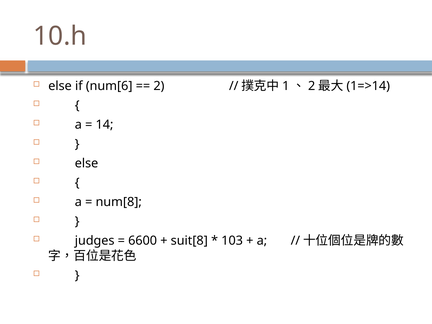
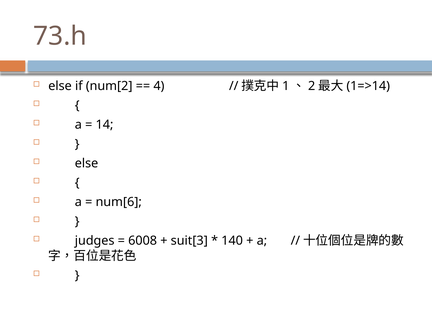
10.h: 10.h -> 73.h
num[6: num[6 -> num[2
2 at (159, 86): 2 -> 4
num[8: num[8 -> num[6
6600: 6600 -> 6008
suit[8: suit[8 -> suit[3
103: 103 -> 140
